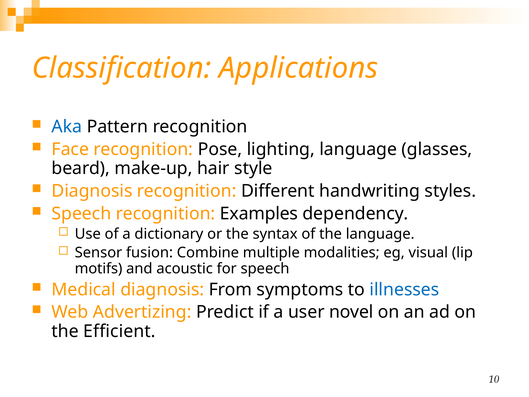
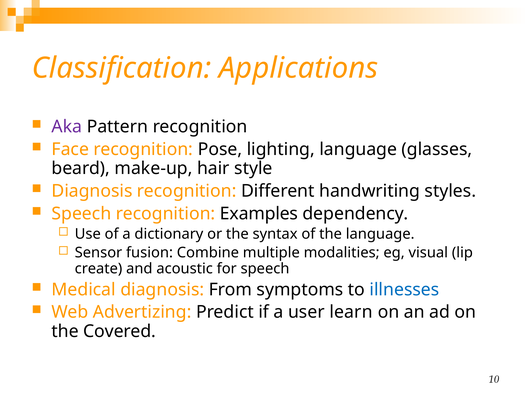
Aka colour: blue -> purple
motifs: motifs -> create
novel: novel -> learn
Efficient: Efficient -> Covered
